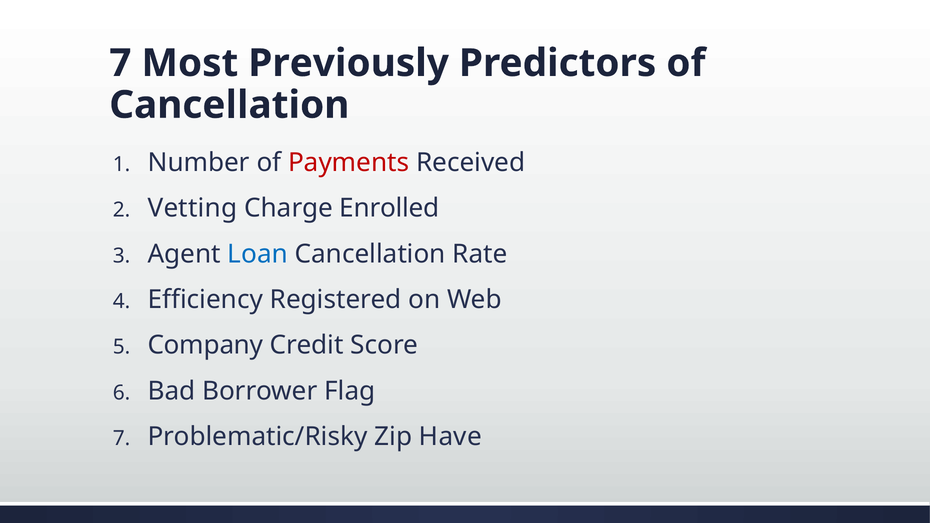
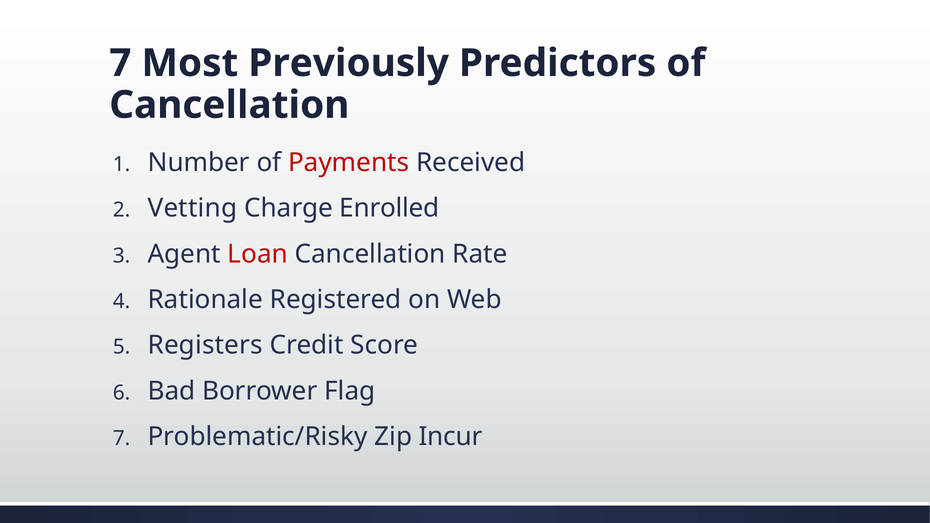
Loan colour: blue -> red
Efficiency: Efficiency -> Rationale
Company: Company -> Registers
Have: Have -> Incur
